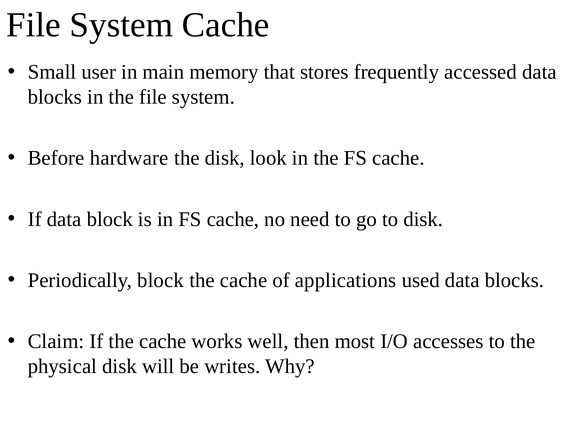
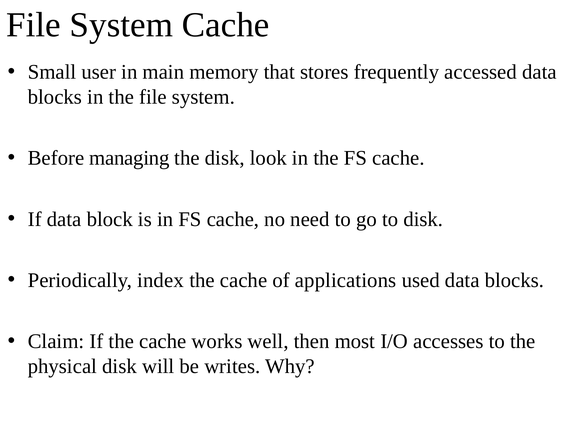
hardware: hardware -> managing
Periodically block: block -> index
